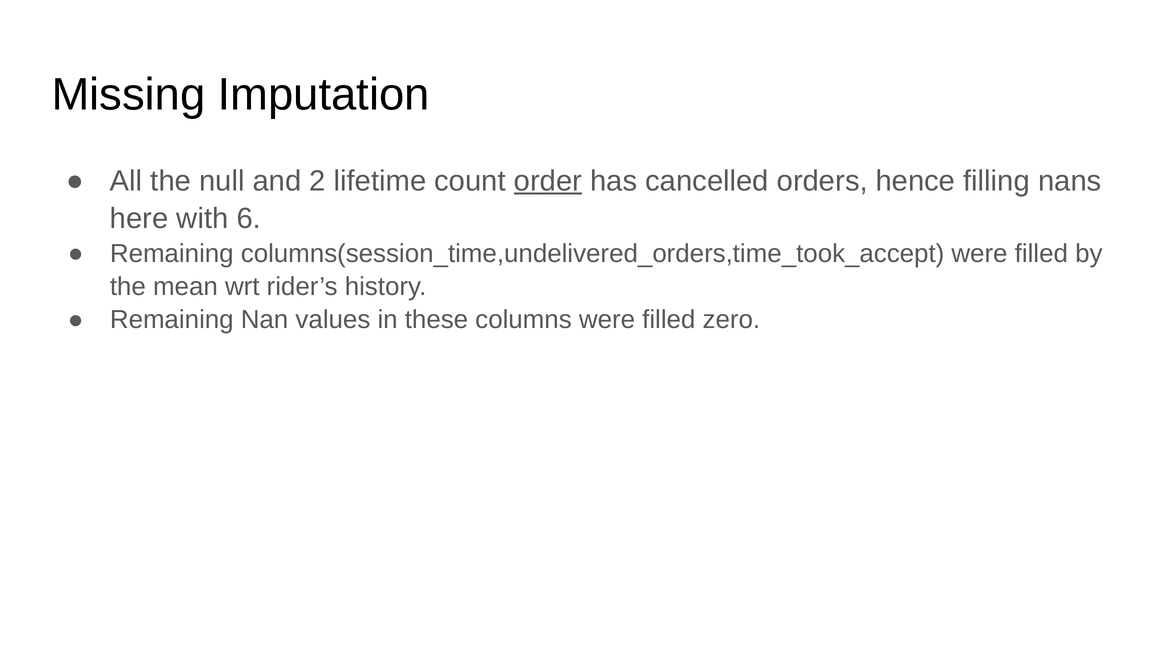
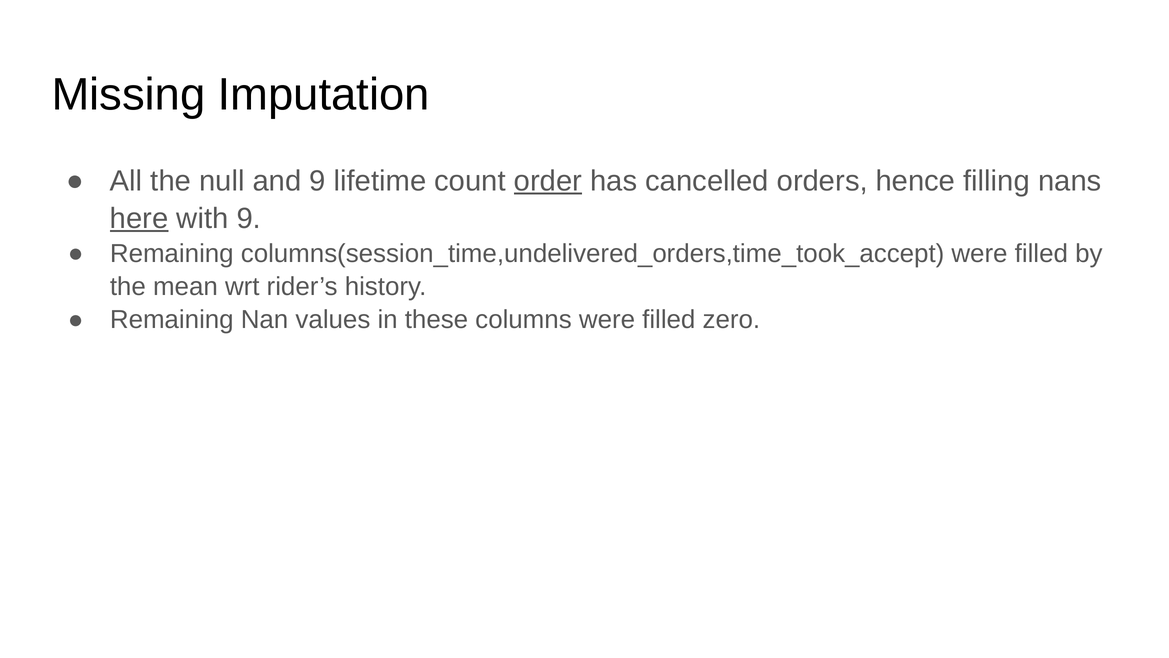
and 2: 2 -> 9
here underline: none -> present
with 6: 6 -> 9
